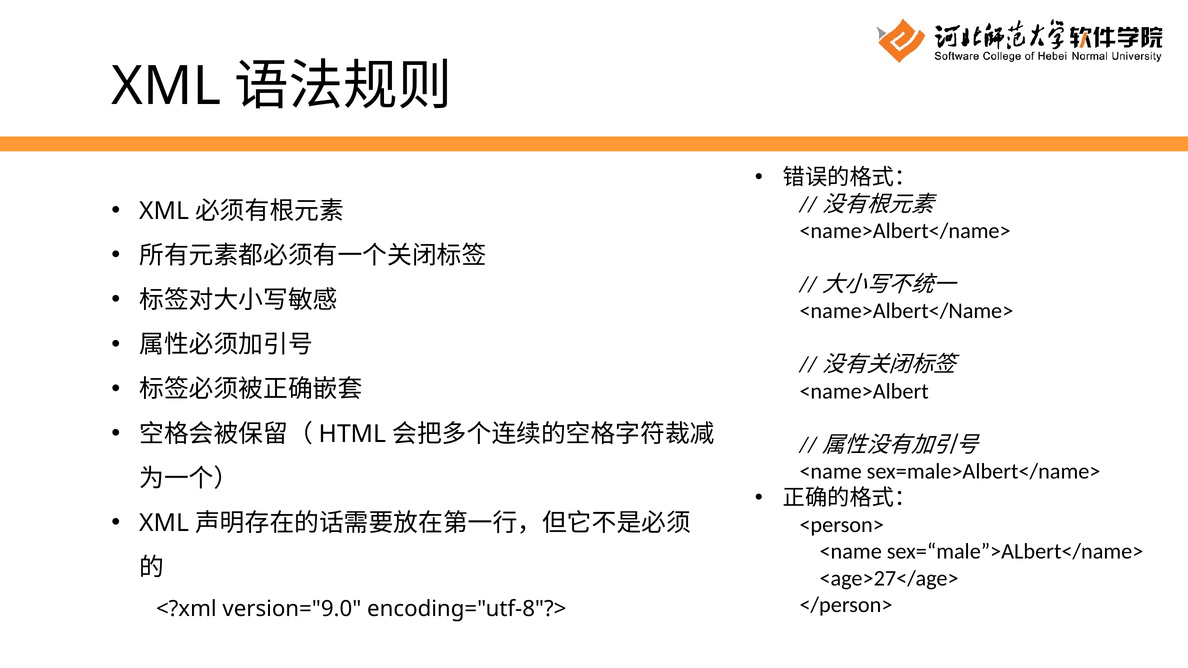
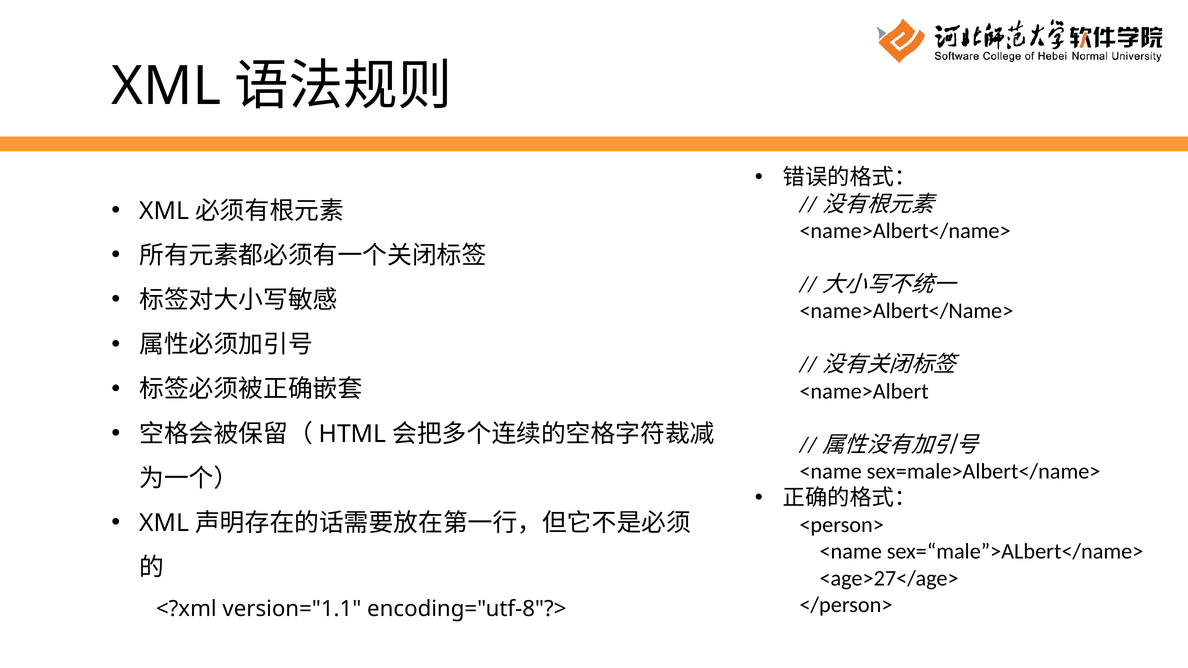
version="9.0: version="9.0 -> version="1.1
